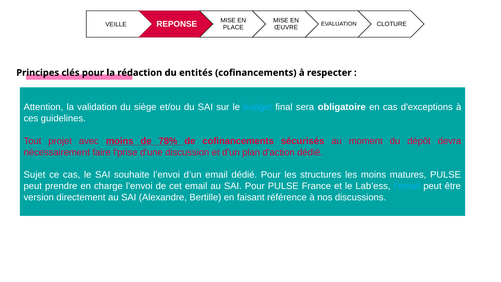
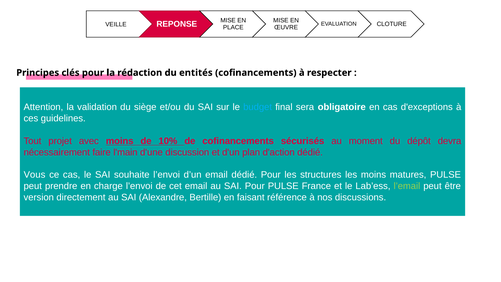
78%: 78% -> 10%
l'prise: l'prise -> l'main
Sujet: Sujet -> Vous
l’email colour: light blue -> light green
